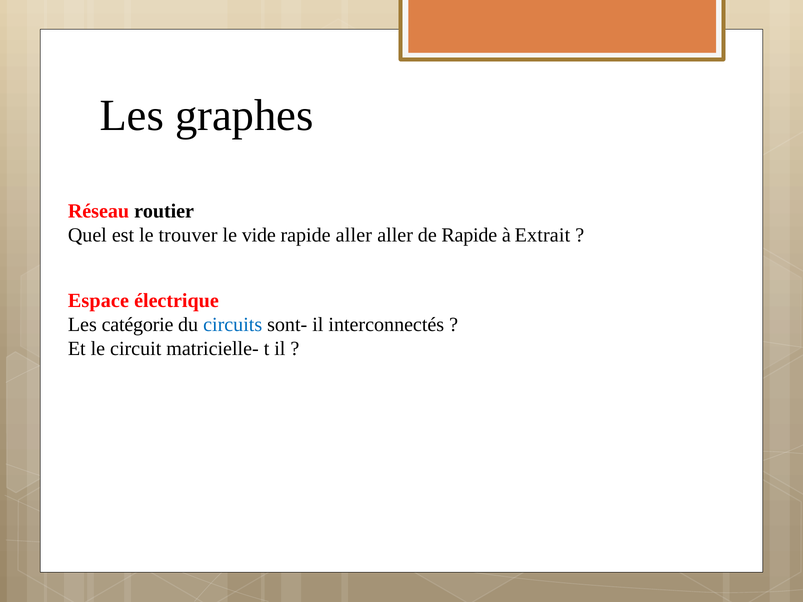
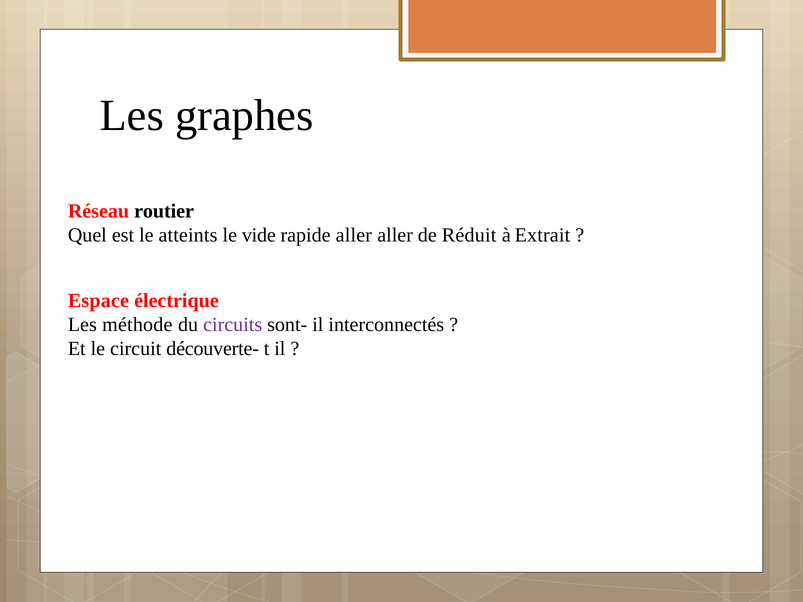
trouver: trouver -> atteints
de Rapide: Rapide -> Réduit
catégorie: catégorie -> méthode
circuits colour: blue -> purple
matricielle-: matricielle- -> découverte-
